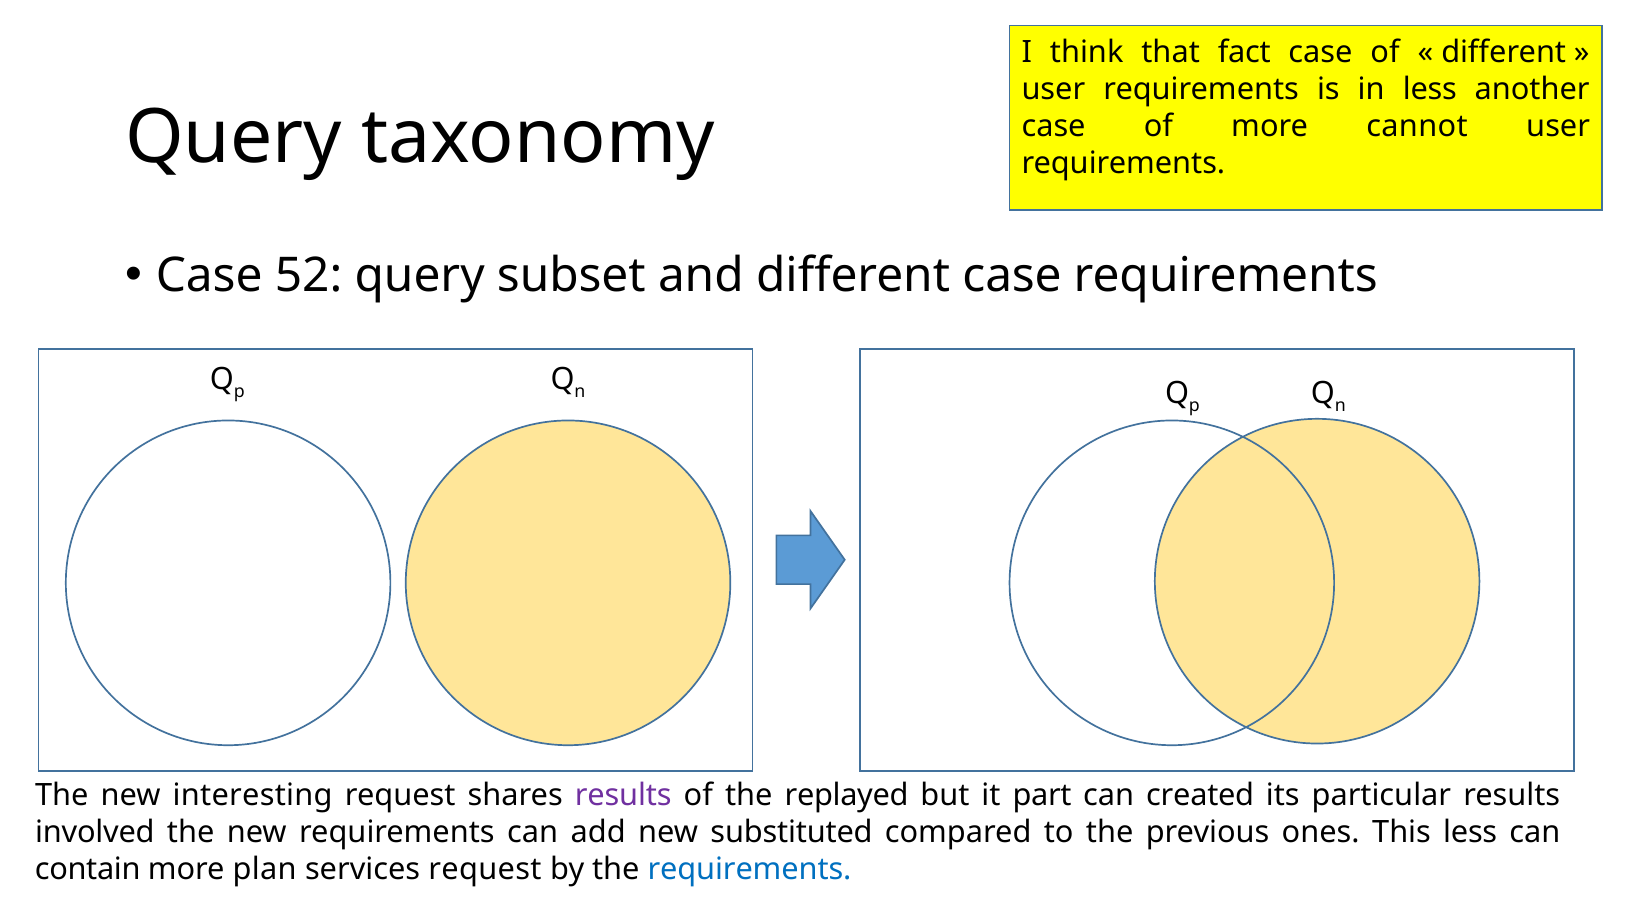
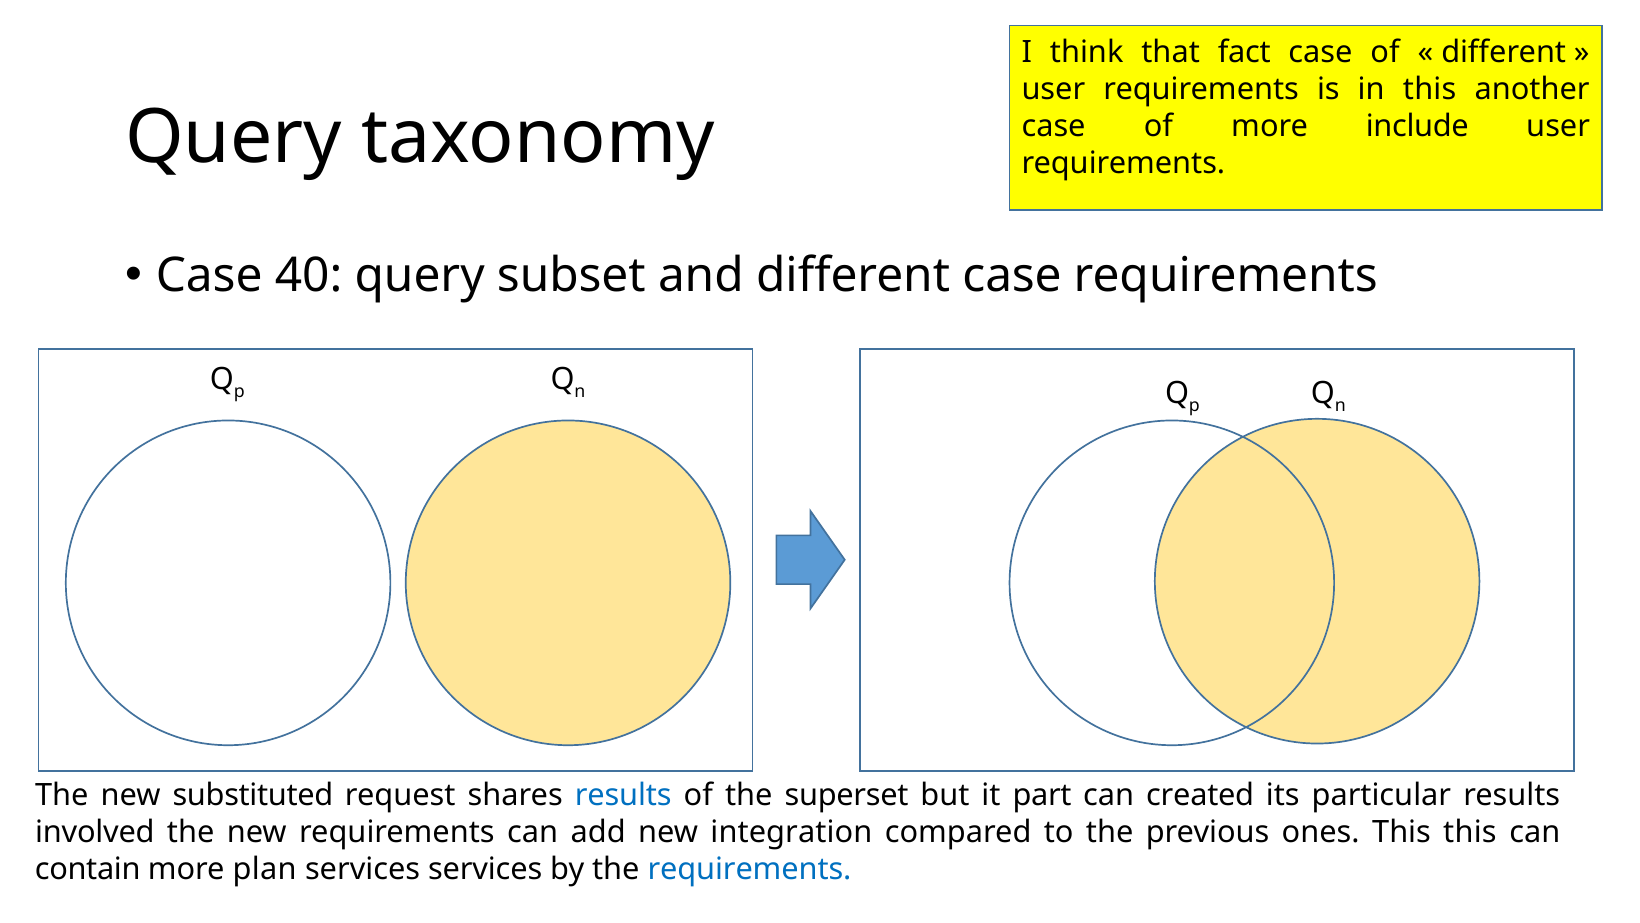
in less: less -> this
cannot: cannot -> include
52: 52 -> 40
interesting: interesting -> substituted
results at (623, 795) colour: purple -> blue
replayed: replayed -> superset
substituted: substituted -> integration
This less: less -> this
services request: request -> services
